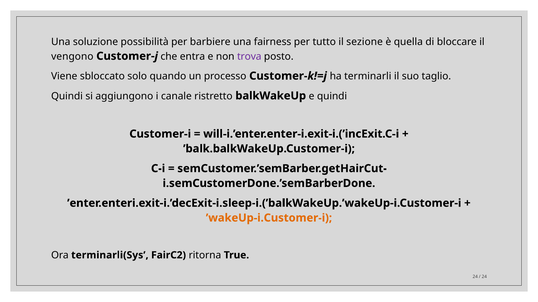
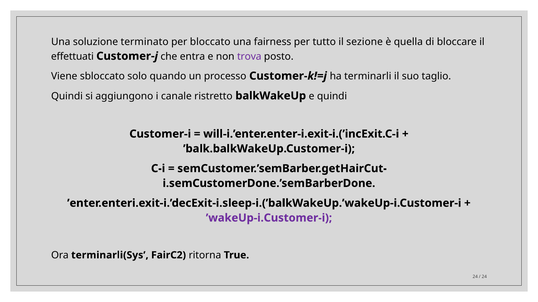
possibilità: possibilità -> terminato
barbiere: barbiere -> bloccato
vengono: vengono -> effettuati
’wakeUp-i.Customer-i colour: orange -> purple
